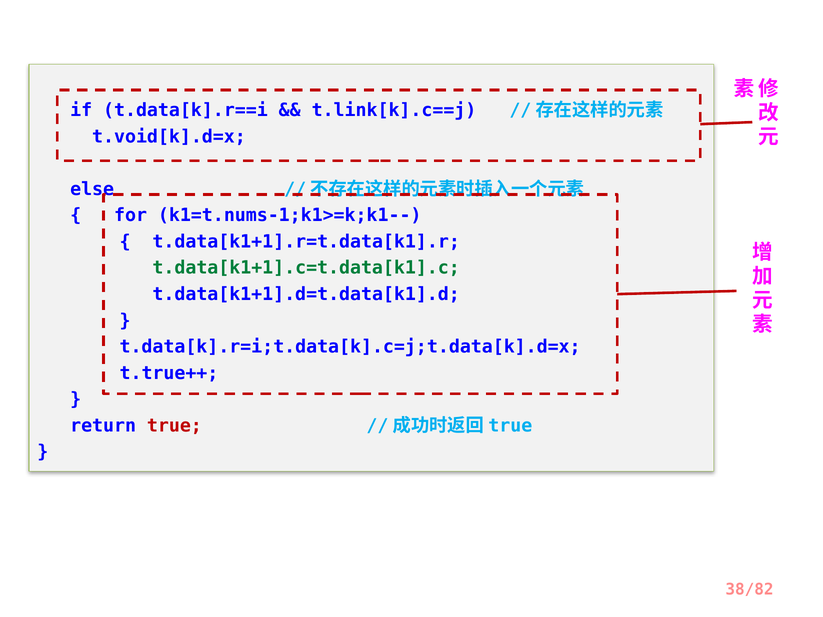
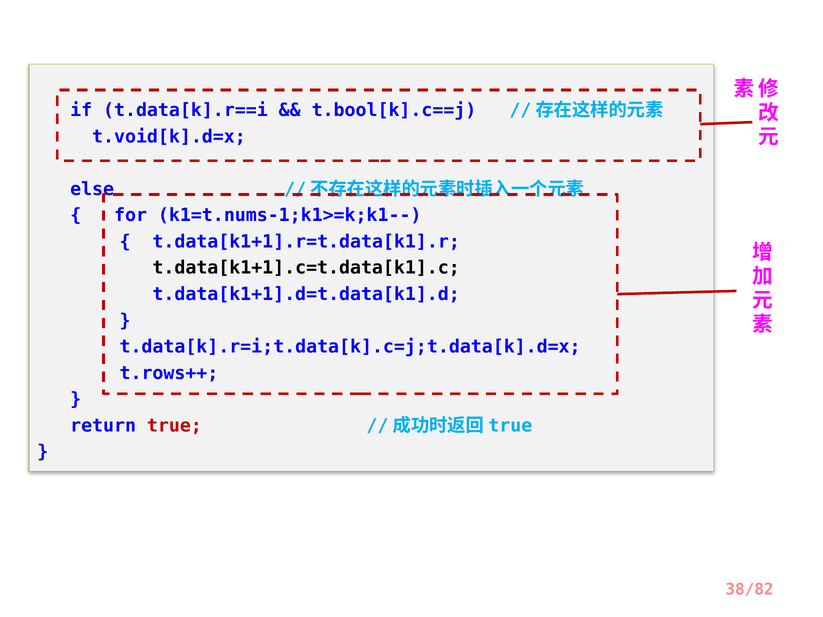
t.link[k].c==j: t.link[k].c==j -> t.bool[k].c==j
t.data[k1+1].c=t.data[k1].c colour: green -> black
t.true++: t.true++ -> t.rows++
